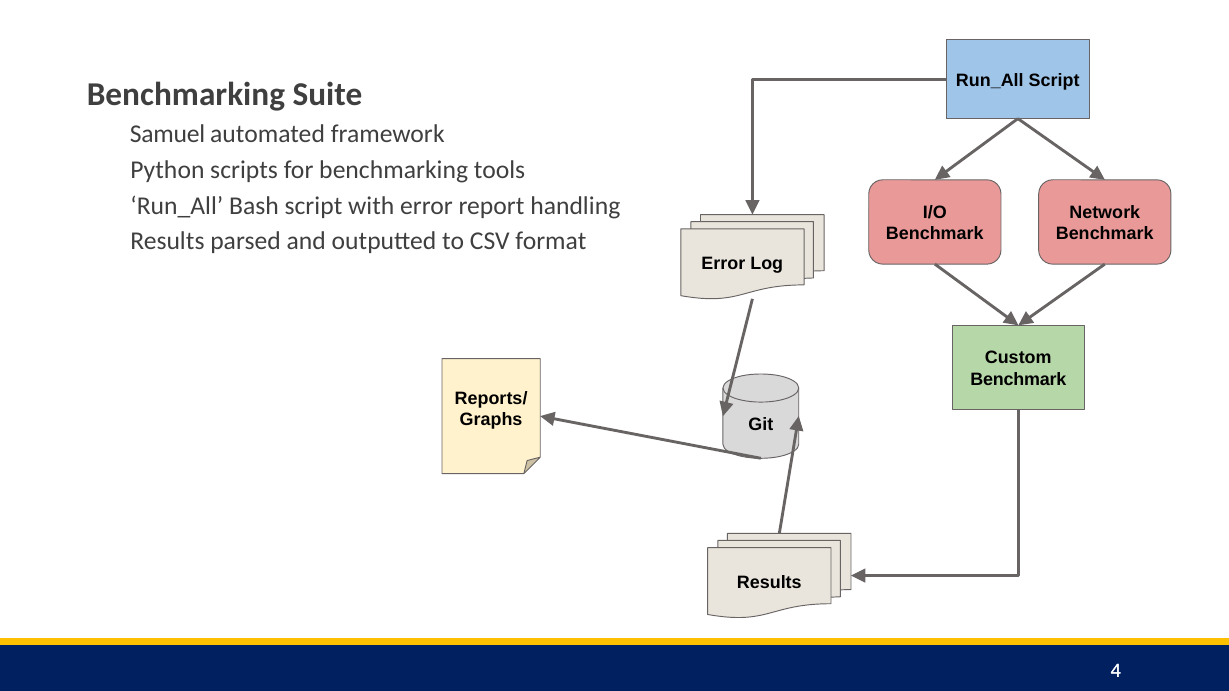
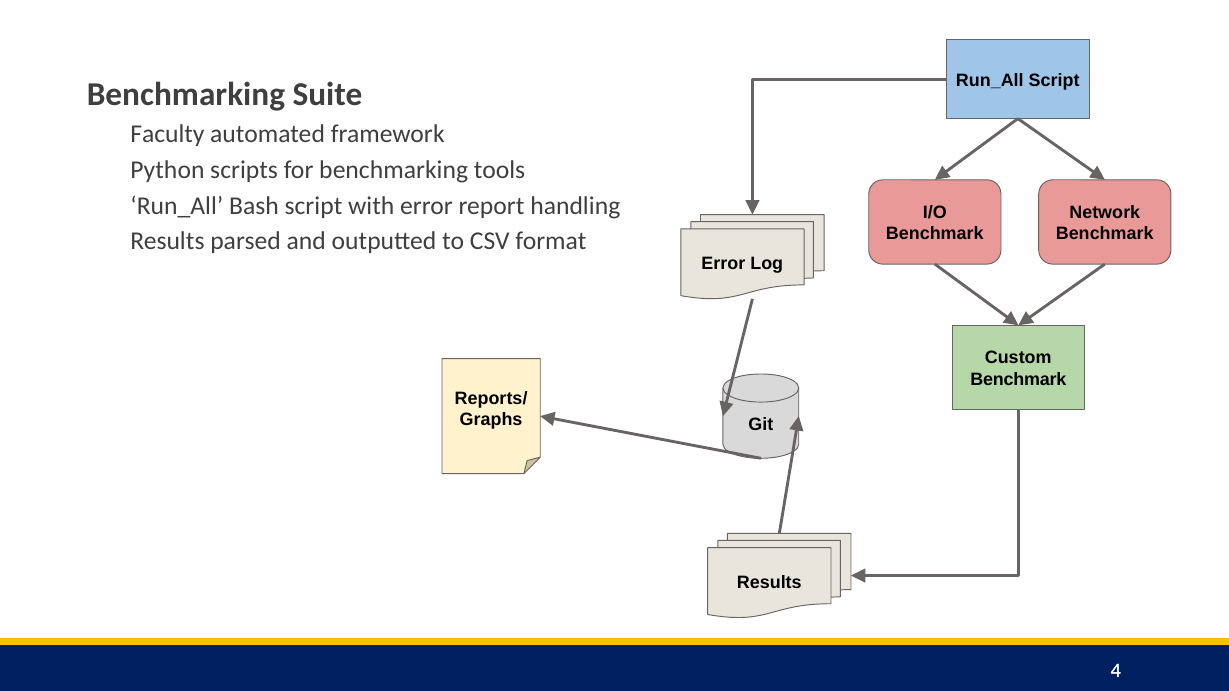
Samuel: Samuel -> Faculty
